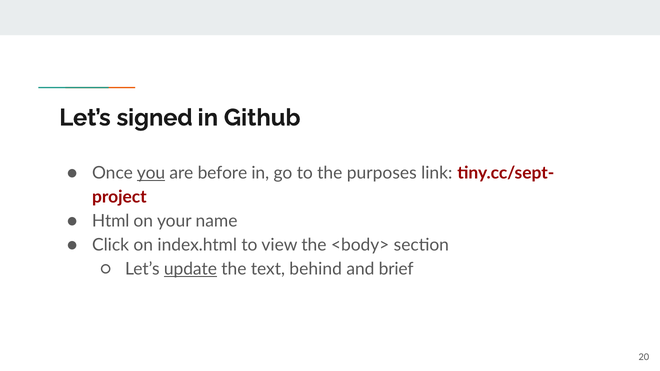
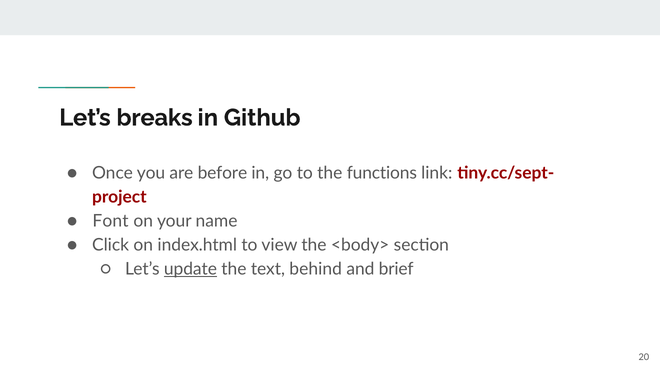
signed: signed -> breaks
you underline: present -> none
purposes: purposes -> functions
Html: Html -> Font
